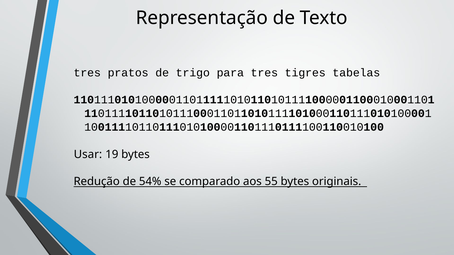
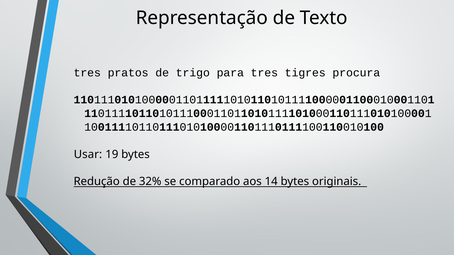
tabelas: tabelas -> procura
54%: 54% -> 32%
55: 55 -> 14
